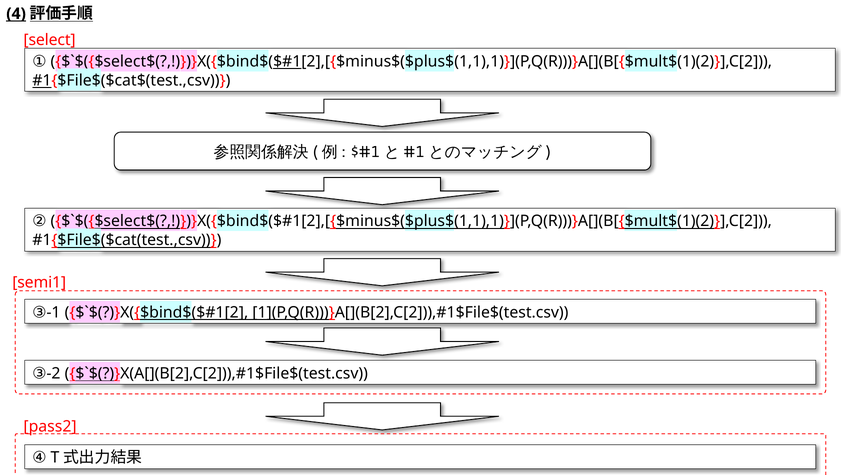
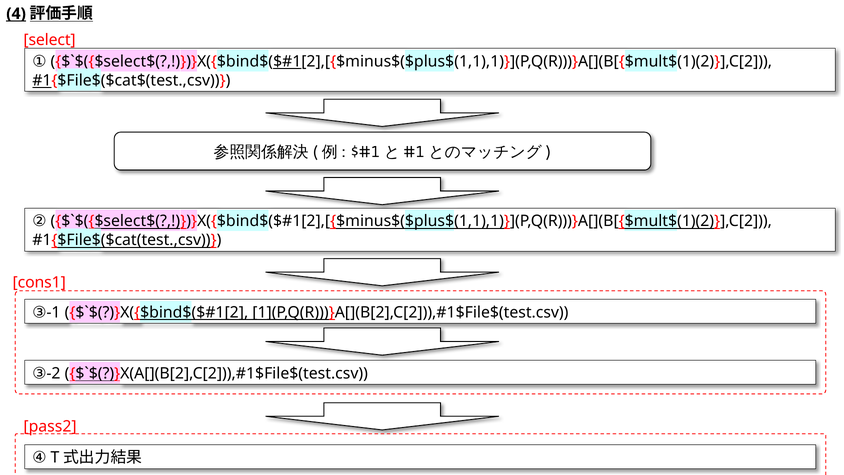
semi1: semi1 -> cons1
